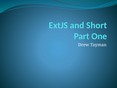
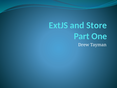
Short: Short -> Store
